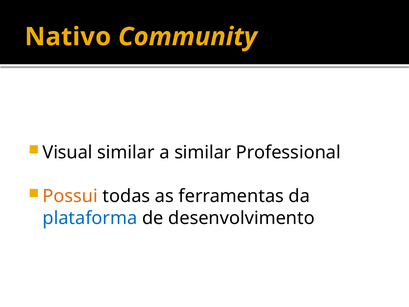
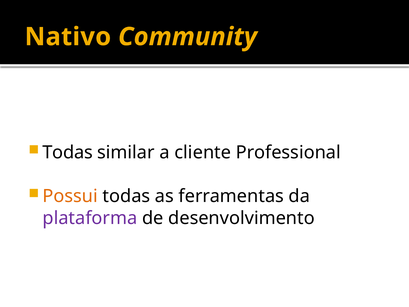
Visual at (68, 152): Visual -> Todas
a similar: similar -> cliente
plataforma colour: blue -> purple
